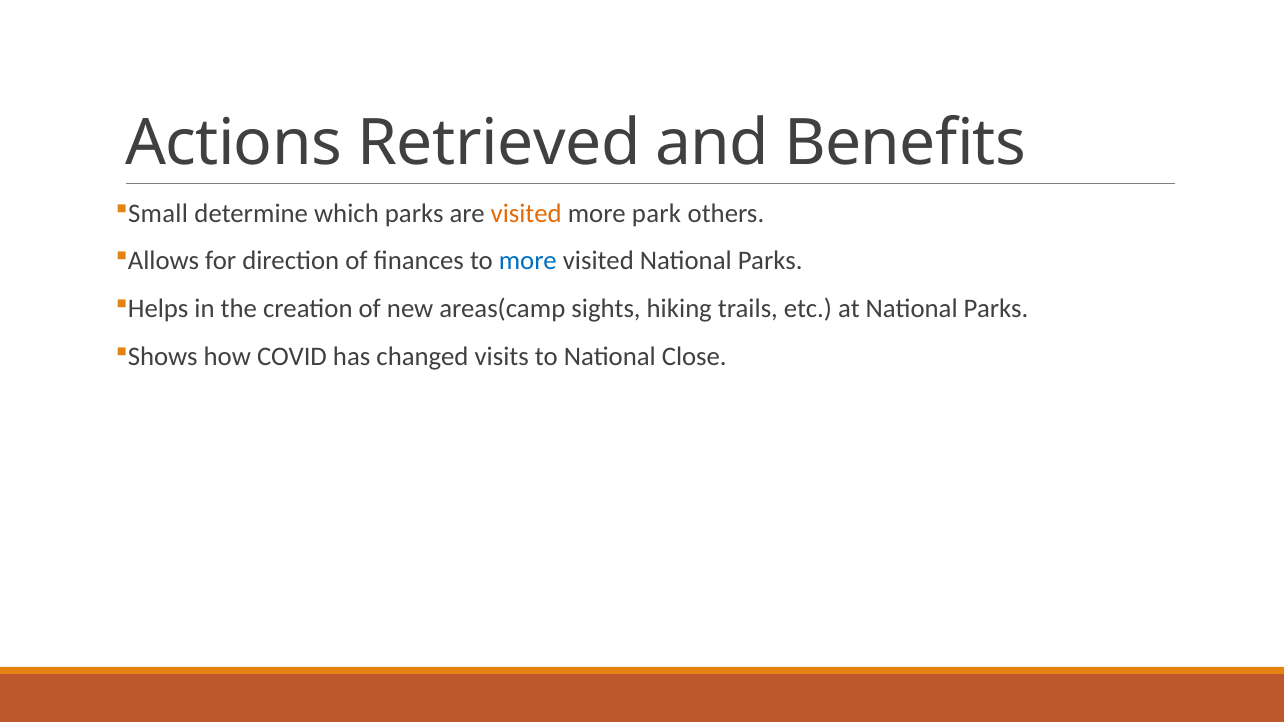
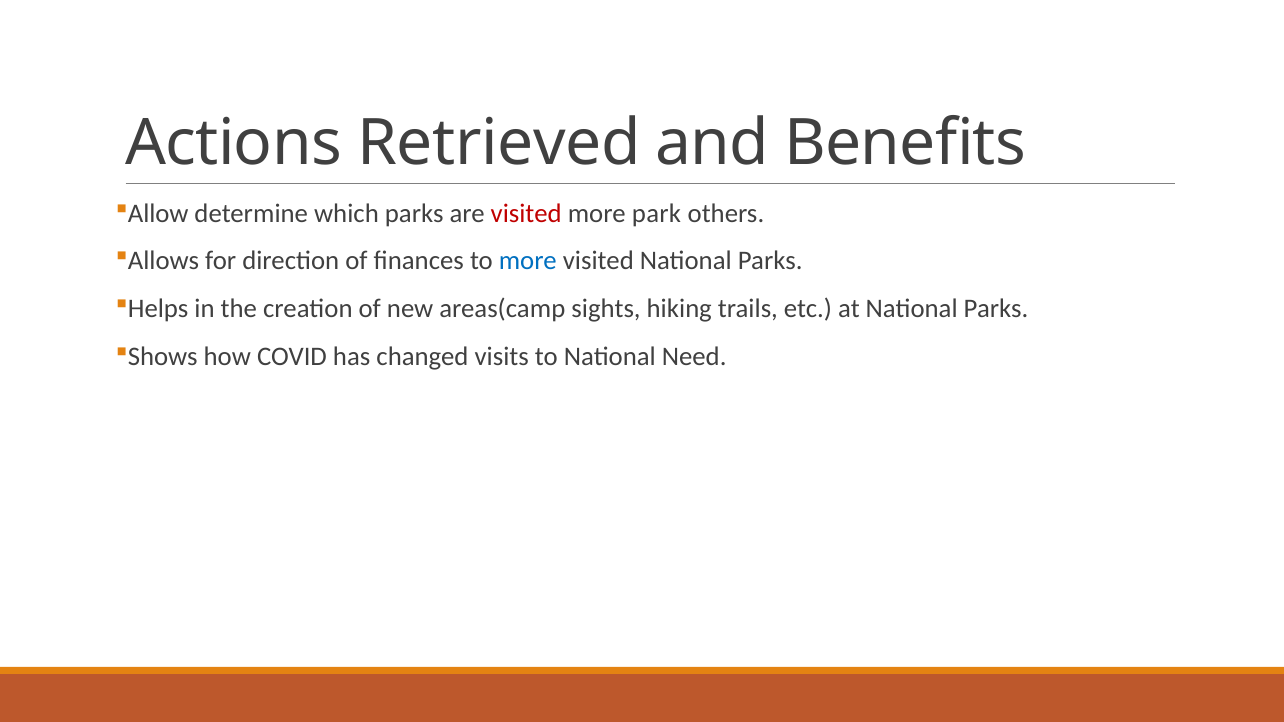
Small: Small -> Allow
visited at (526, 213) colour: orange -> red
Close: Close -> Need
